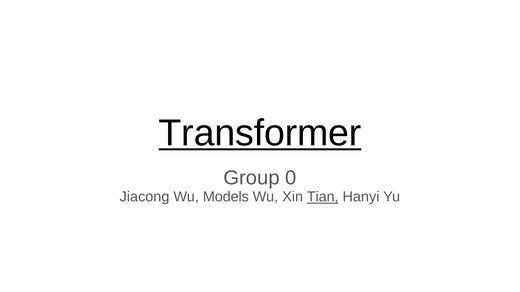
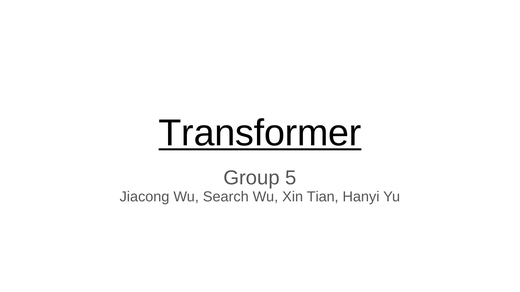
0: 0 -> 5
Models: Models -> Search
Tian underline: present -> none
